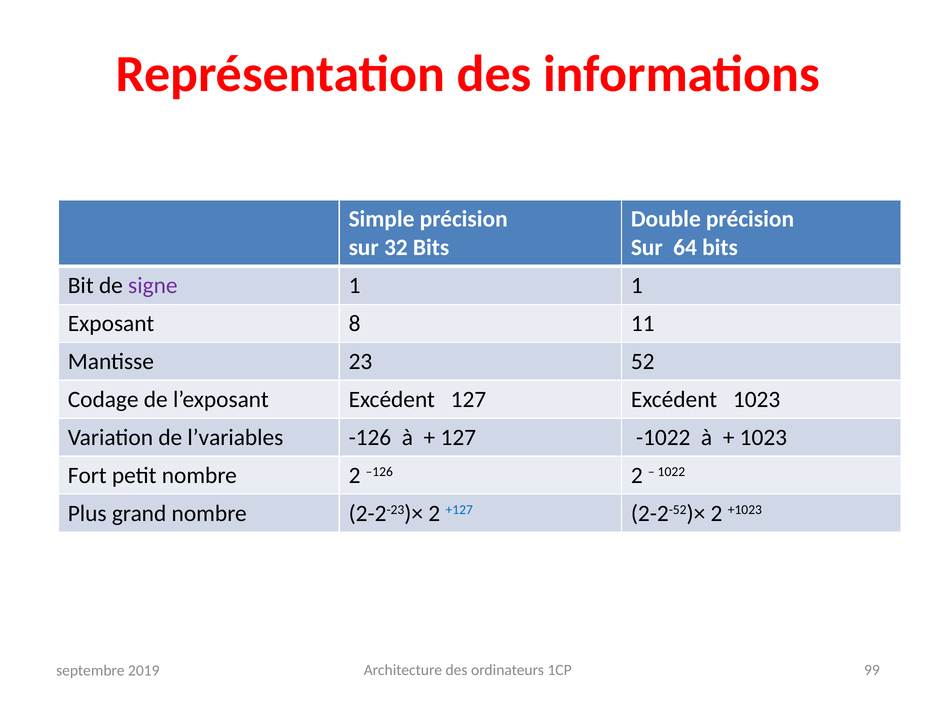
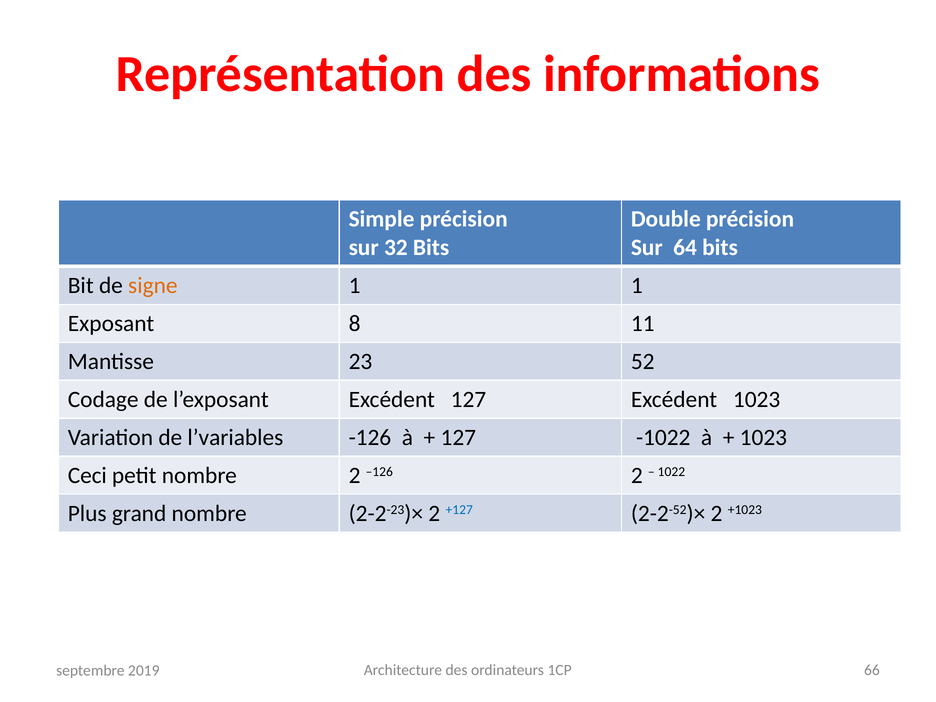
signe colour: purple -> orange
Fort: Fort -> Ceci
99: 99 -> 66
